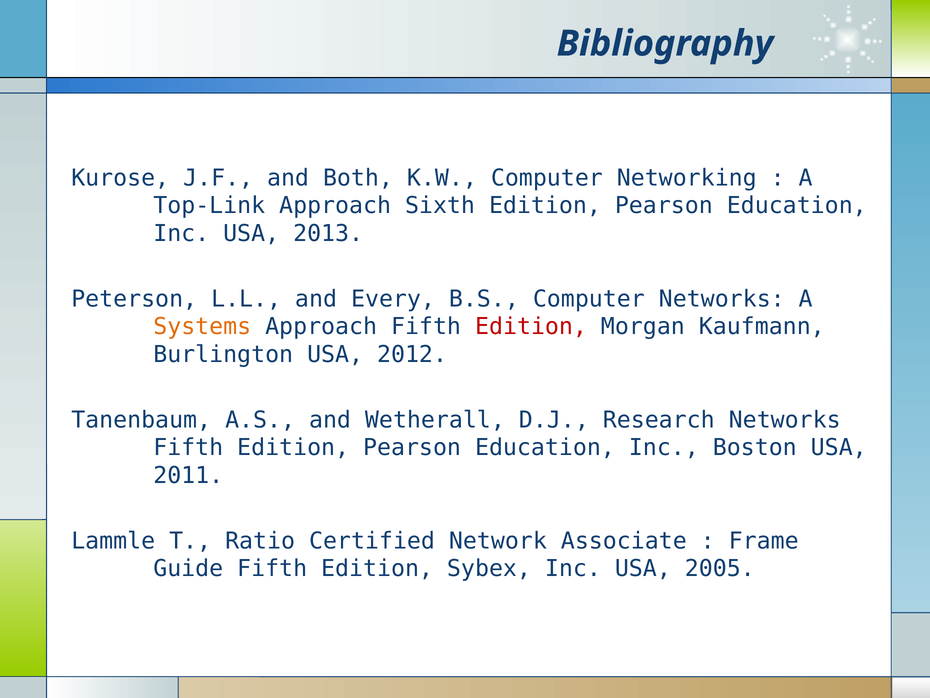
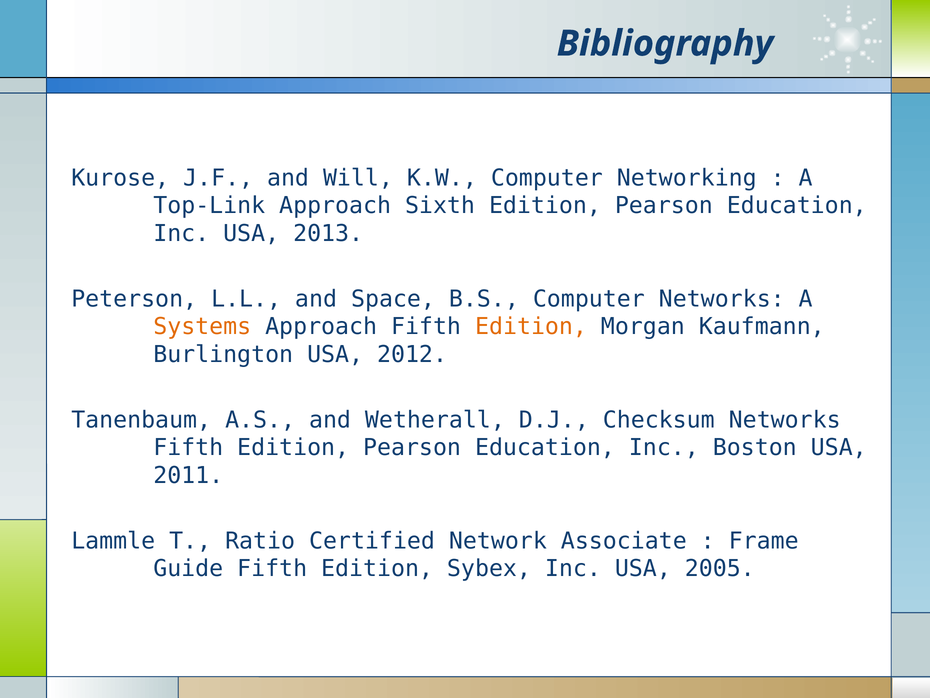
Both: Both -> Will
Every: Every -> Space
Edition at (531, 327) colour: red -> orange
Research: Research -> Checksum
